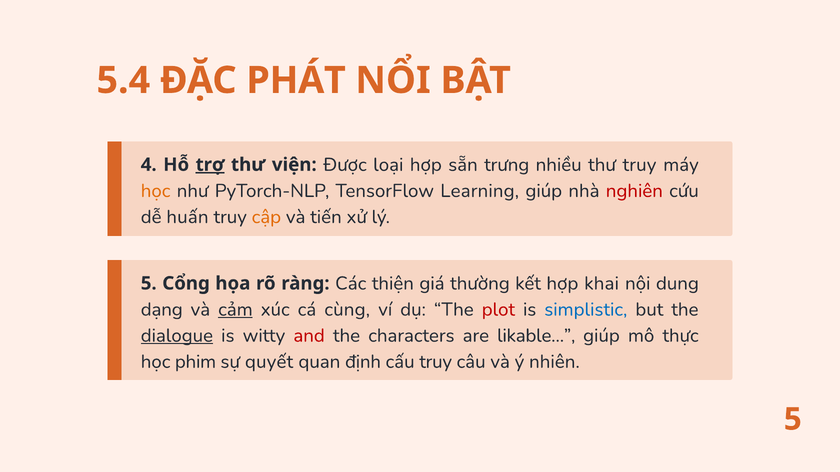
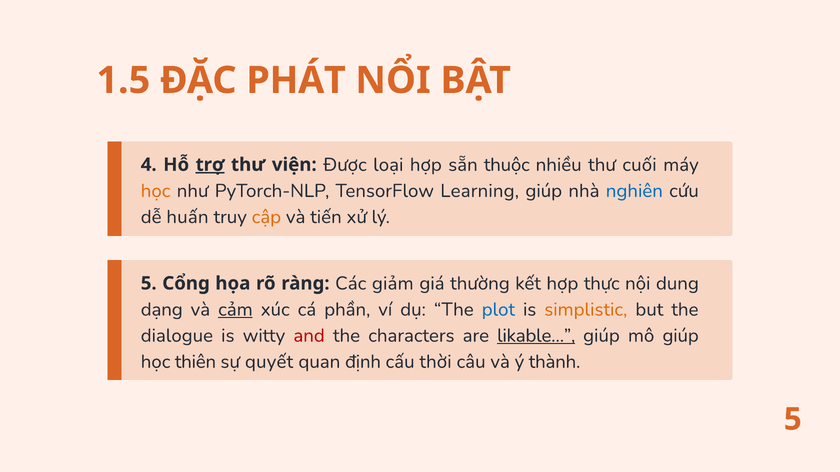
5.4: 5.4 -> 1.5
trưng: trưng -> thuộc
thư truy: truy -> cuối
nghiên colour: red -> blue
thiện: thiện -> giảm
khai: khai -> thực
cùng: cùng -> phần
plot colour: red -> blue
simplistic colour: blue -> orange
dialogue underline: present -> none
likable… underline: none -> present
mô thực: thực -> giúp
phim: phim -> thiên
cấu truy: truy -> thời
nhiên: nhiên -> thành
